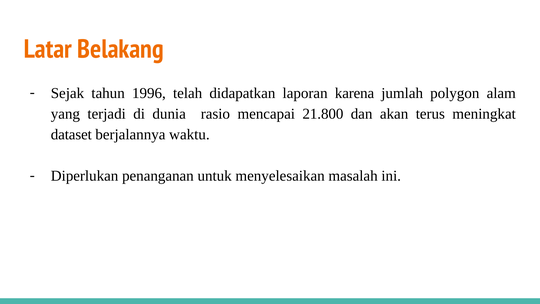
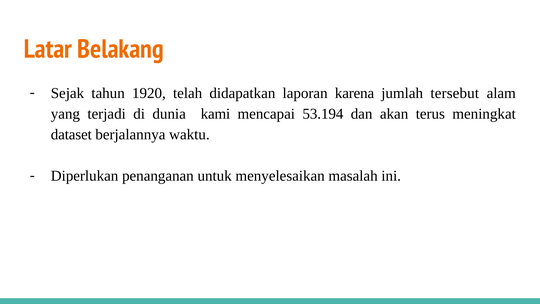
1996: 1996 -> 1920
polygon: polygon -> tersebut
rasio: rasio -> kami
21.800: 21.800 -> 53.194
